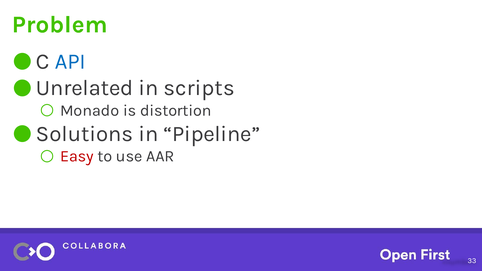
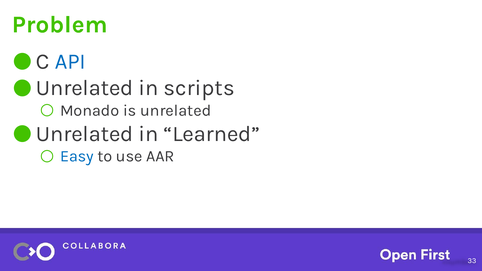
is distortion: distortion -> unrelated
Solutions at (85, 134): Solutions -> Unrelated
Pipeline: Pipeline -> Learned
Easy colour: red -> blue
